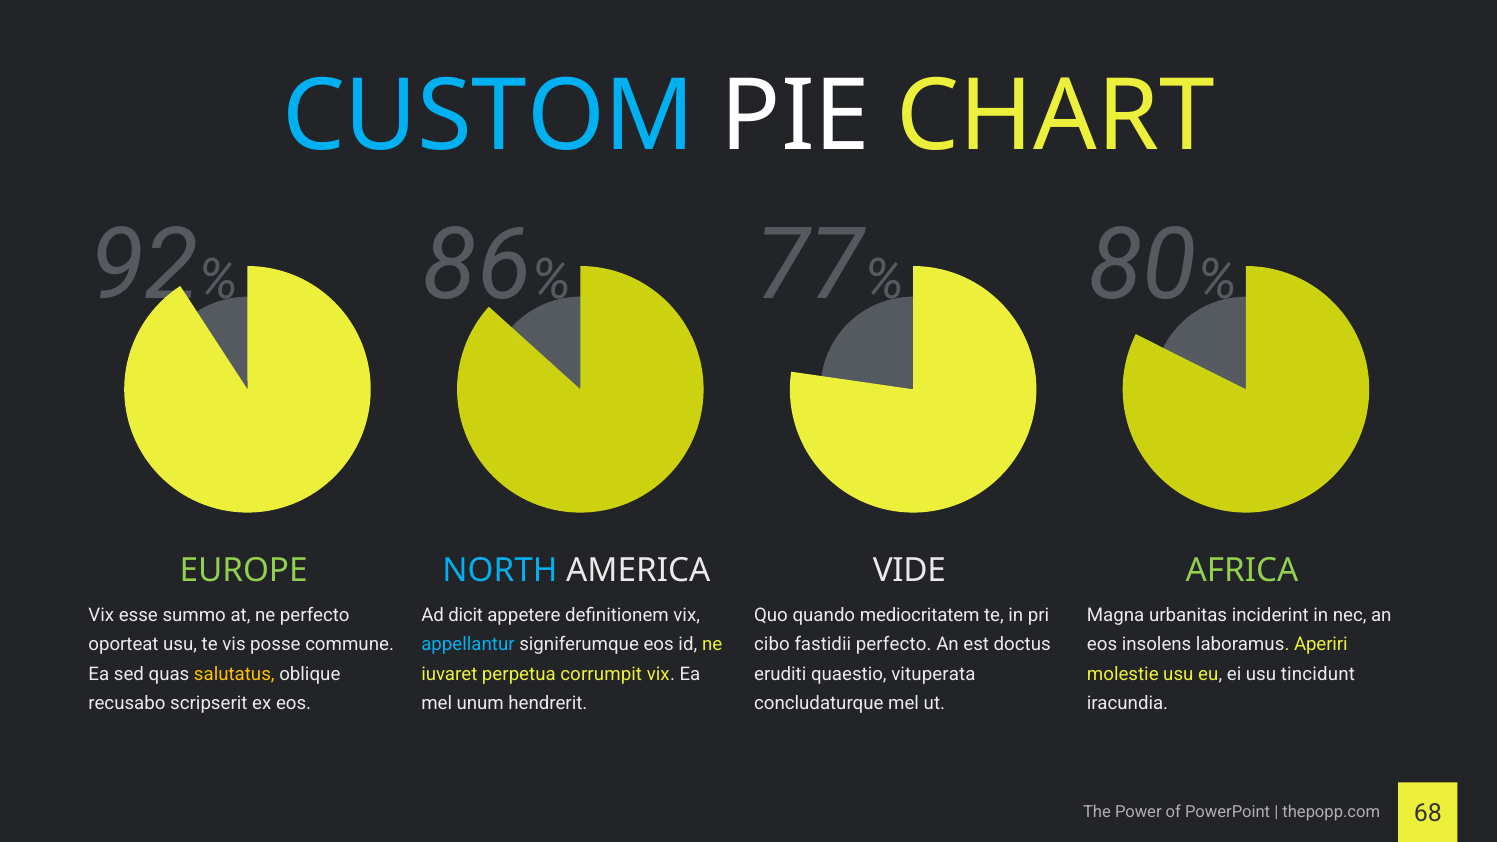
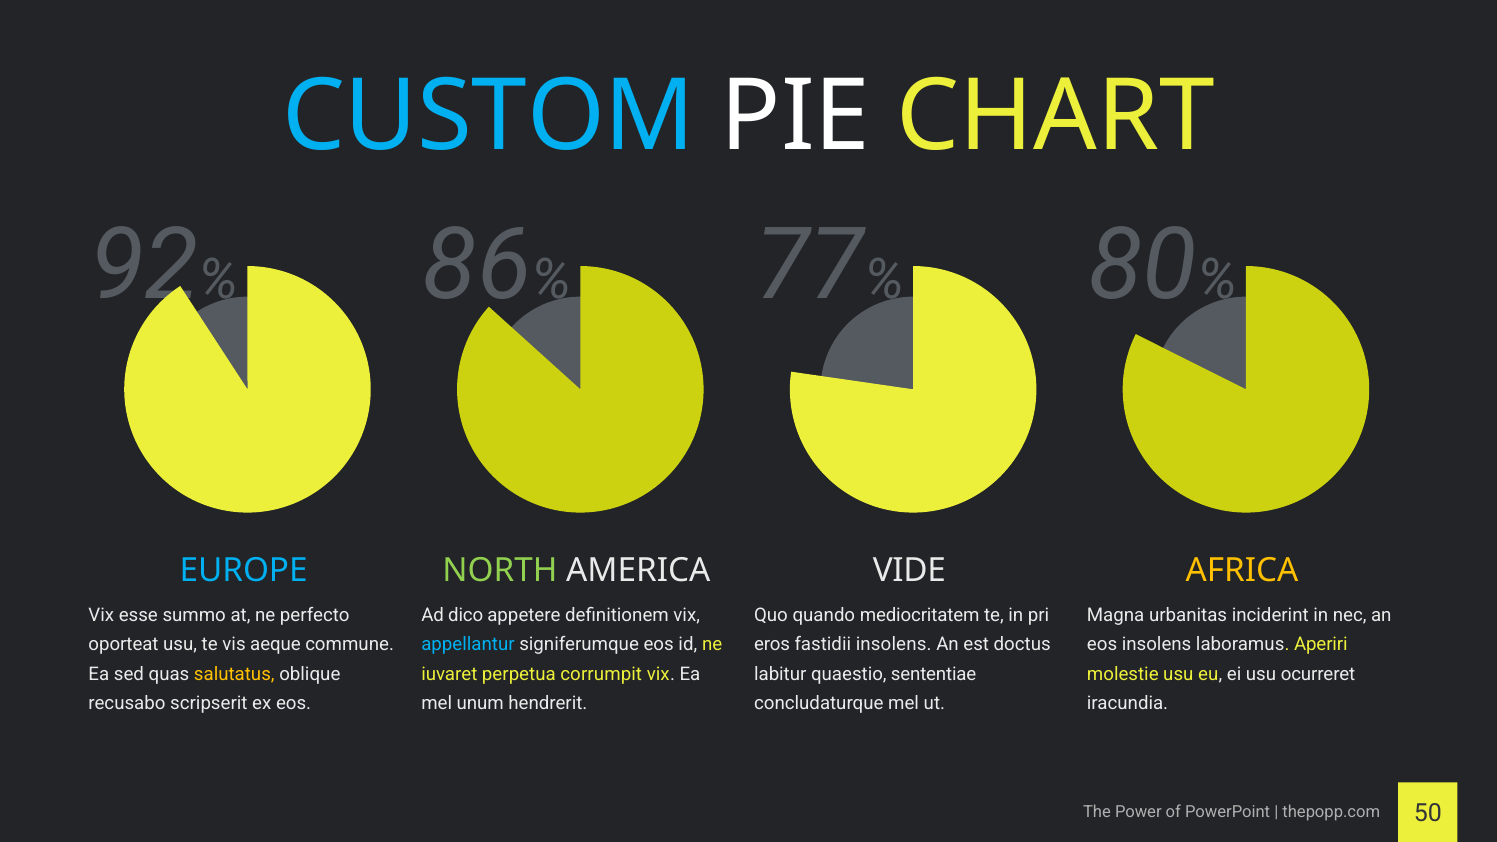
EUROPE colour: light green -> light blue
NORTH colour: light blue -> light green
AFRICA colour: light green -> yellow
dicit: dicit -> dico
posse: posse -> aeque
cibo: cibo -> eros
fastidii perfecto: perfecto -> insolens
eruditi: eruditi -> labitur
vituperata: vituperata -> sententiae
tincidunt: tincidunt -> ocurreret
68: 68 -> 50
